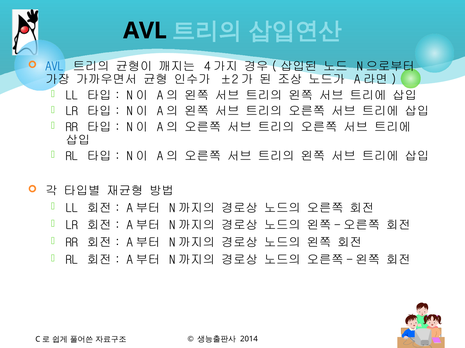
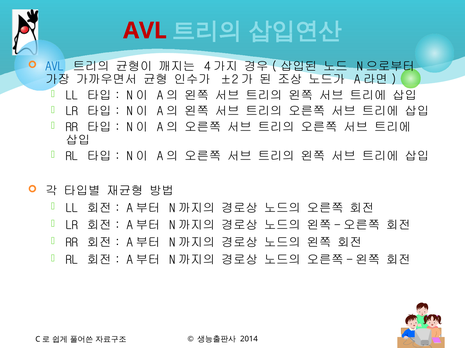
AVL at (145, 31) colour: black -> red
